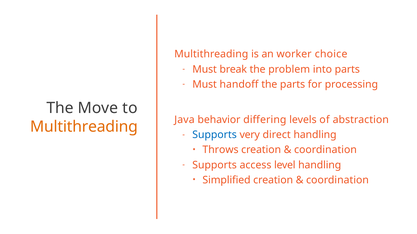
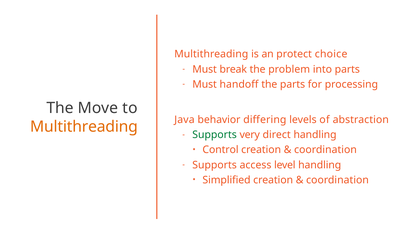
worker: worker -> protect
Supports at (215, 135) colour: blue -> green
Throws: Throws -> Control
